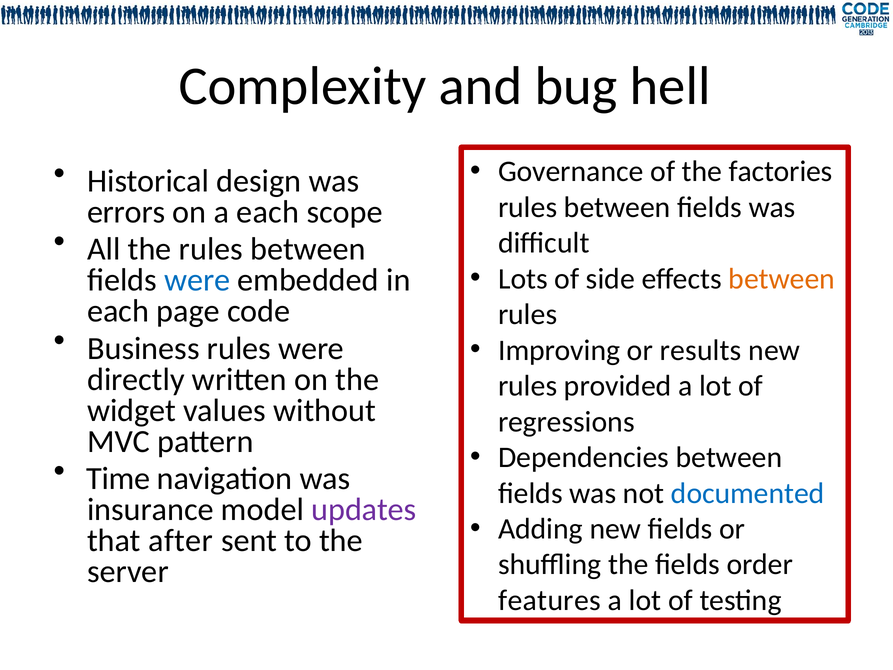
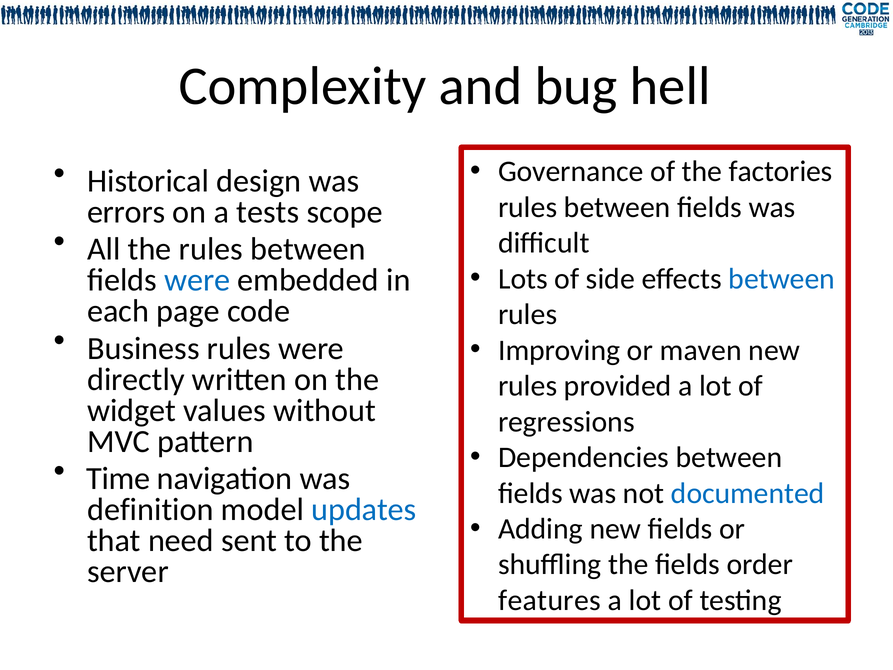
a each: each -> tests
between at (782, 279) colour: orange -> blue
results: results -> maven
insurance: insurance -> definition
updates colour: purple -> blue
after: after -> need
